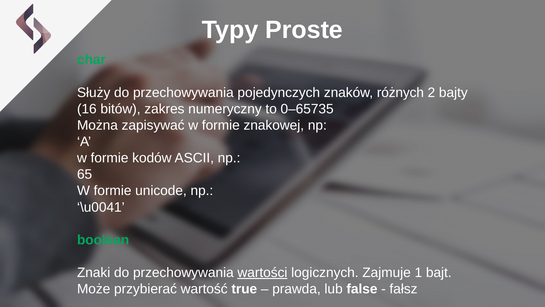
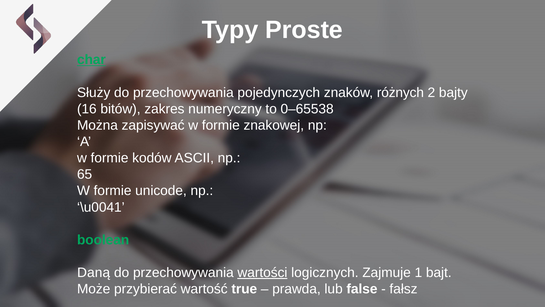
char underline: none -> present
0–65735: 0–65735 -> 0–65538
Znaki: Znaki -> Daną
